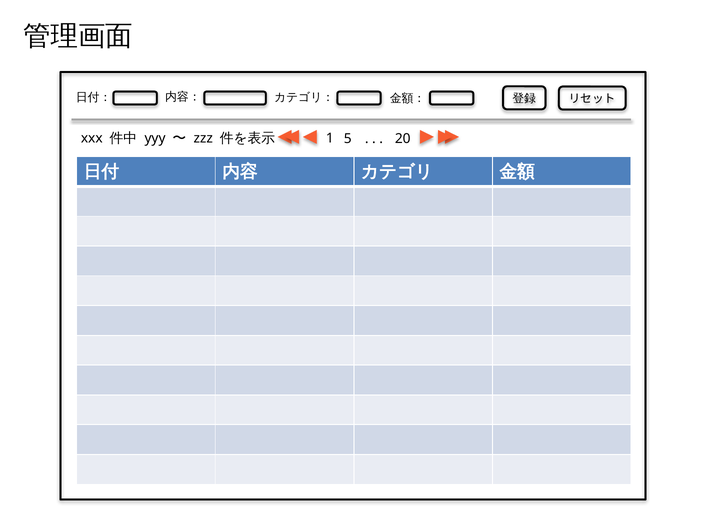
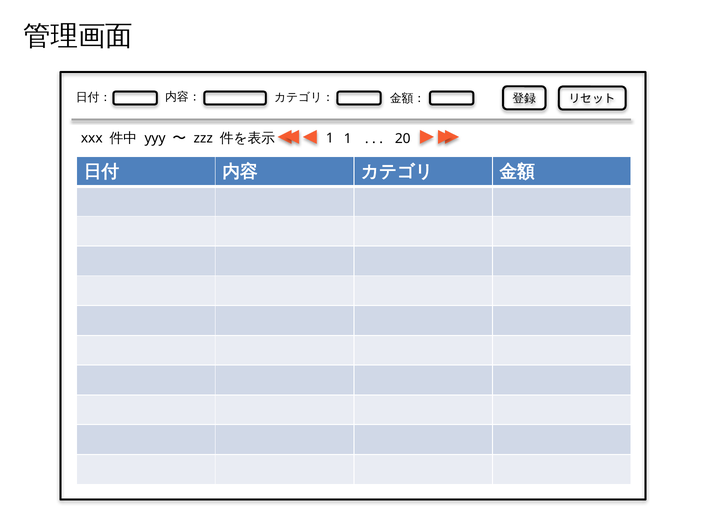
1 5: 5 -> 1
